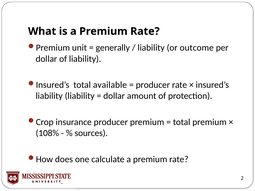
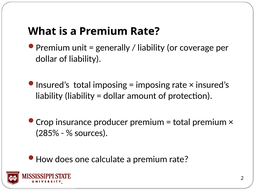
outcome: outcome -> coverage
total available: available -> imposing
producer at (153, 85): producer -> imposing
108%: 108% -> 285%
